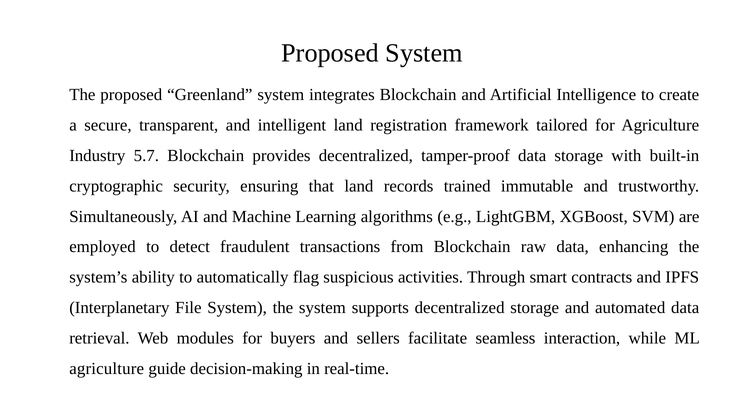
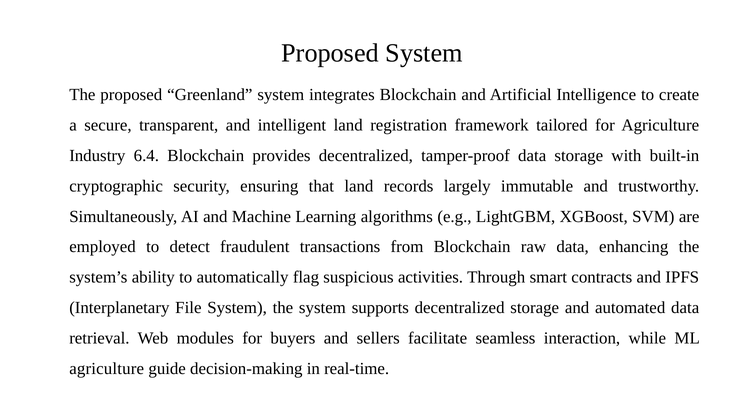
5.7: 5.7 -> 6.4
trained: trained -> largely
